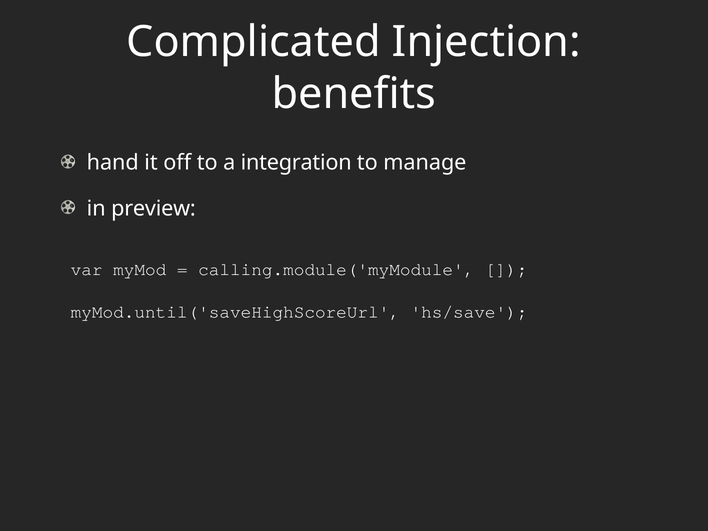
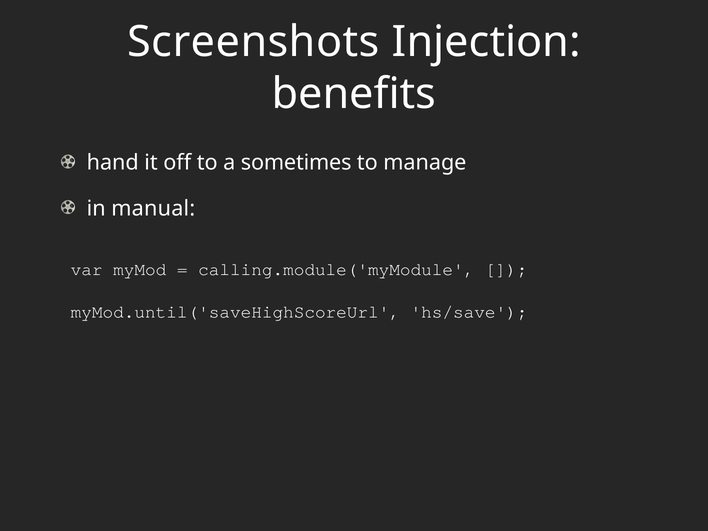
Complicated: Complicated -> Screenshots
integration: integration -> sometimes
preview: preview -> manual
